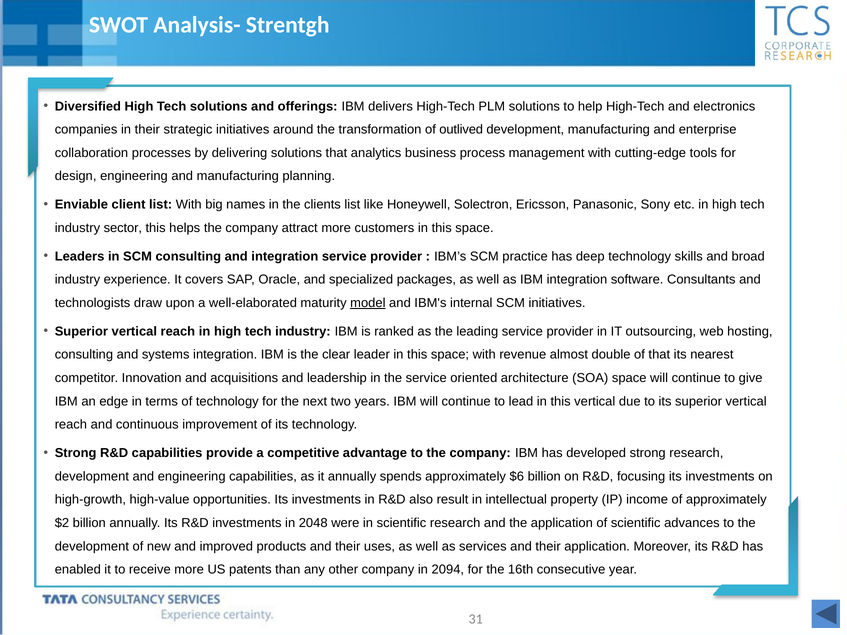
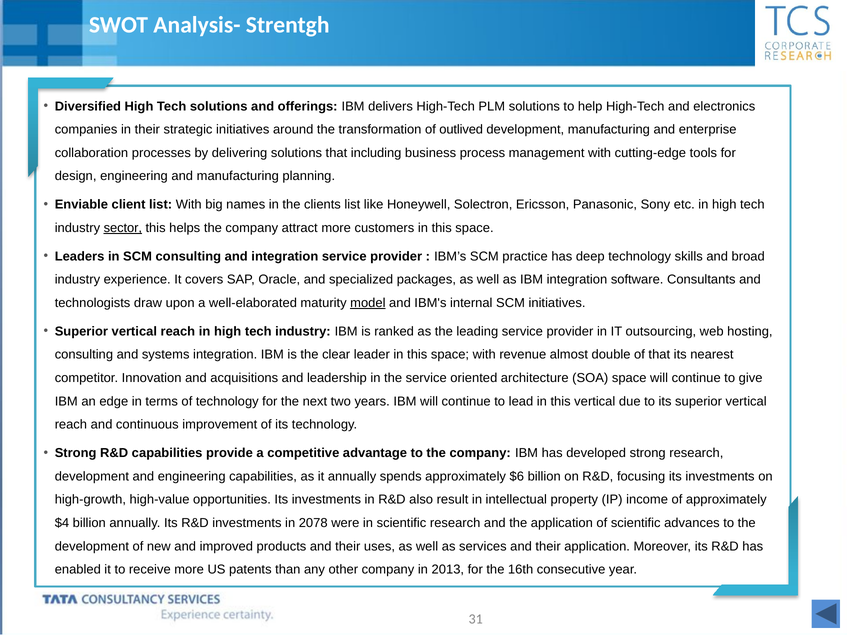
analytics: analytics -> including
sector underline: none -> present
$2: $2 -> $4
2048: 2048 -> 2078
2094: 2094 -> 2013
